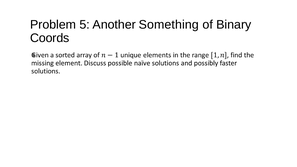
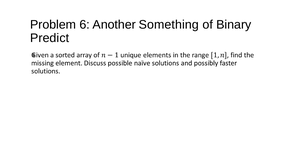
5: 5 -> 6
Coords: Coords -> Predict
